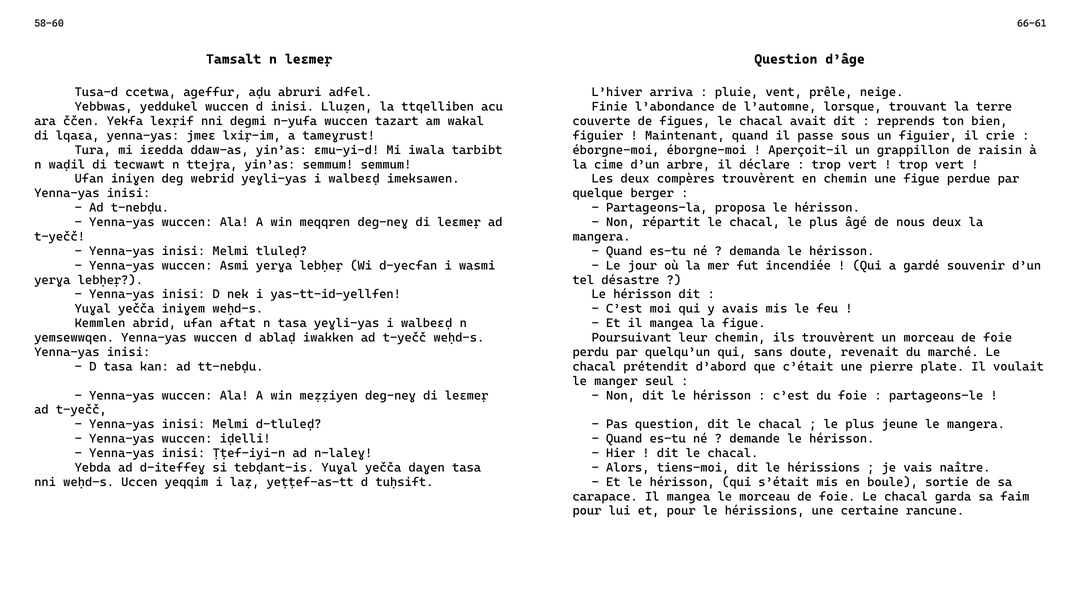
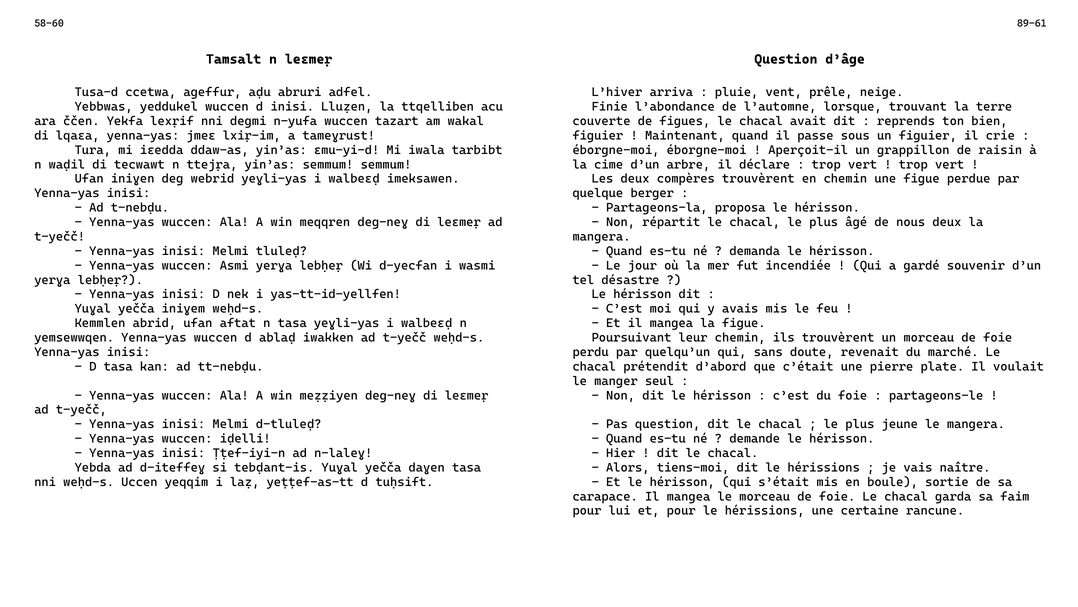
66-61: 66-61 -> 89-61
